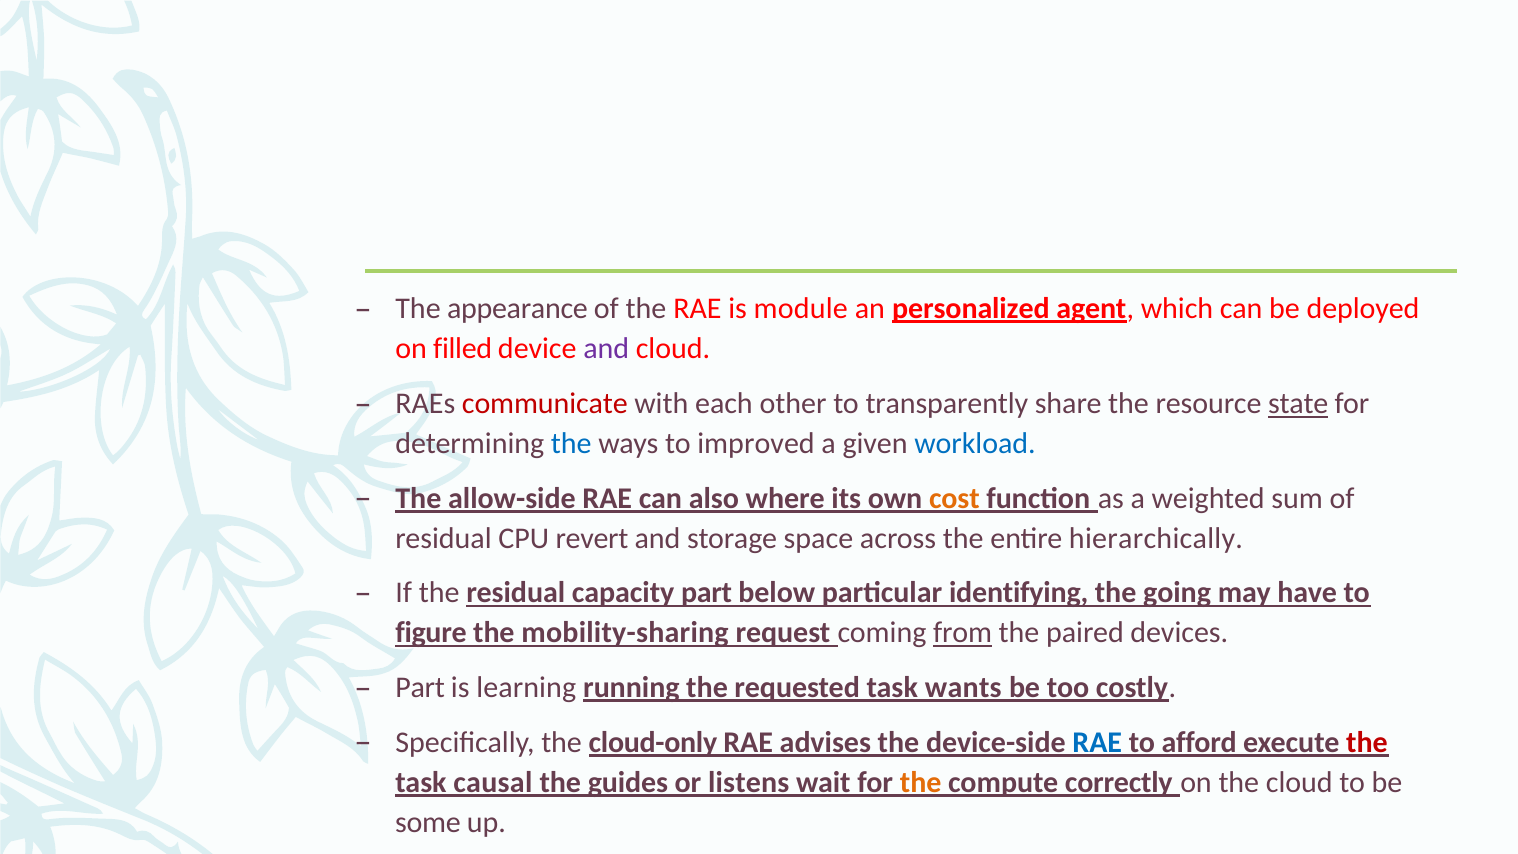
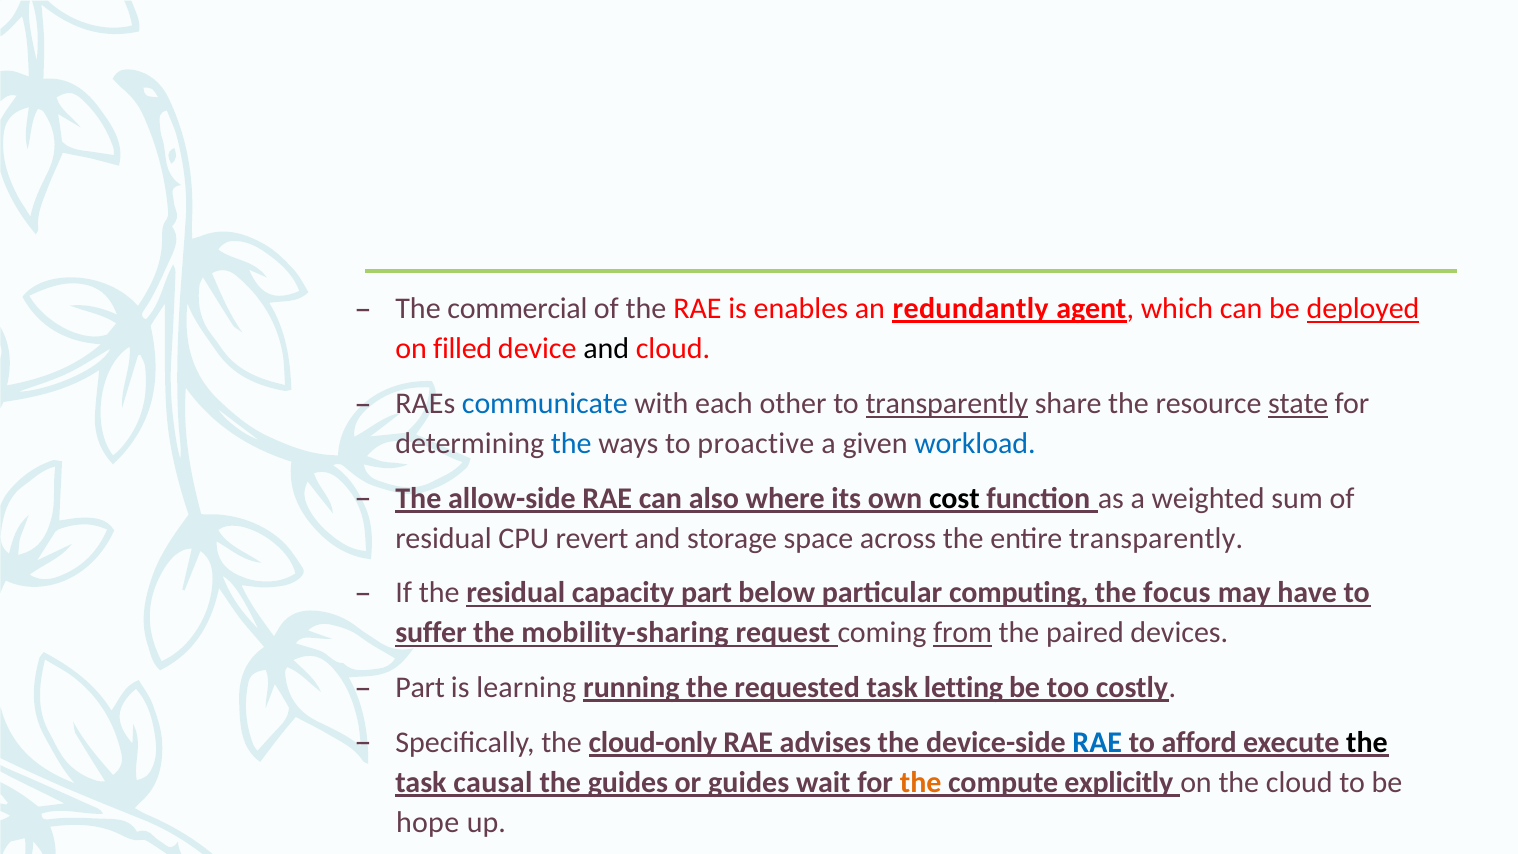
appearance: appearance -> commercial
module: module -> enables
personalized: personalized -> redundantly
deployed underline: none -> present
and at (606, 349) colour: purple -> black
communicate colour: red -> blue
transparently at (947, 404) underline: none -> present
improved: improved -> proactive
cost colour: orange -> black
entire hierarchically: hierarchically -> transparently
identifying: identifying -> computing
going: going -> focus
figure: figure -> suffer
wants: wants -> letting
the at (1367, 742) colour: red -> black
or listens: listens -> guides
correctly: correctly -> explicitly
some: some -> hope
